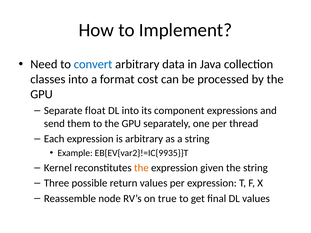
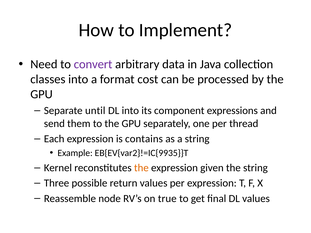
convert colour: blue -> purple
float: float -> until
is arbitrary: arbitrary -> contains
